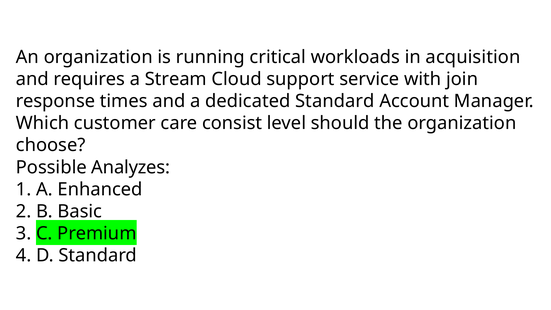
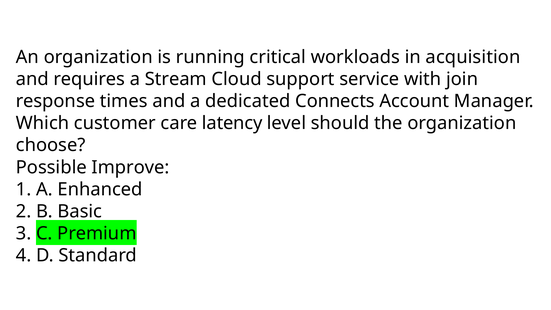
dedicated Standard: Standard -> Connects
consist: consist -> latency
Analyzes: Analyzes -> Improve
